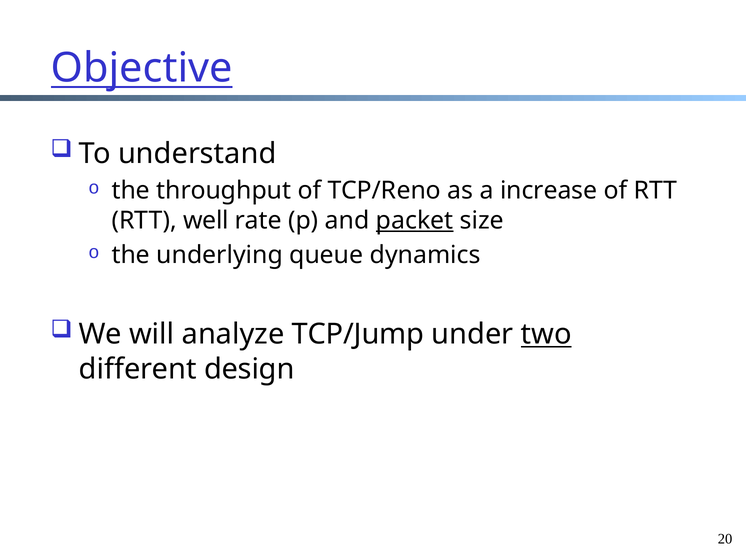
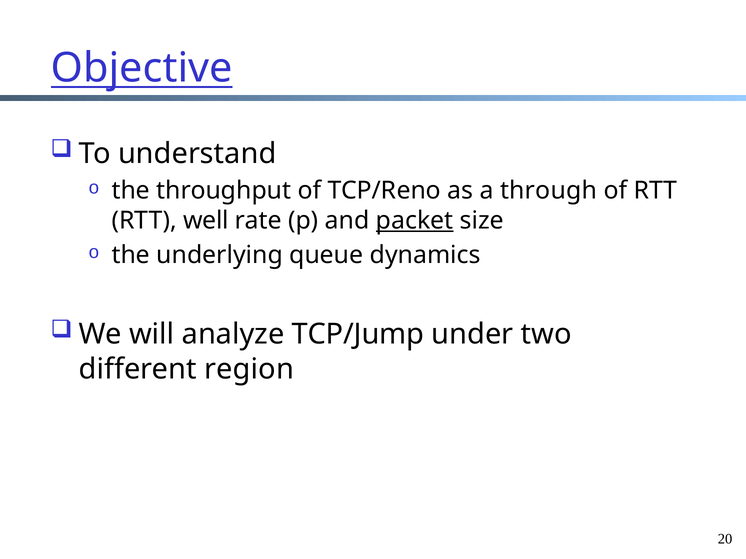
increase: increase -> through
two underline: present -> none
design: design -> region
